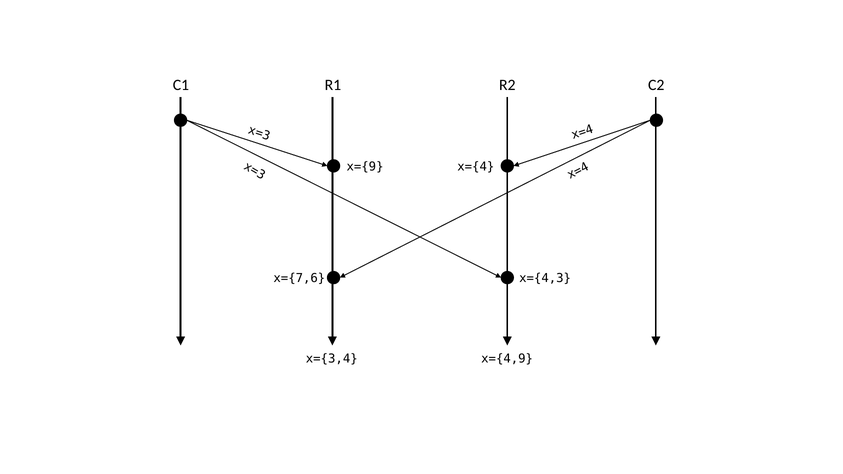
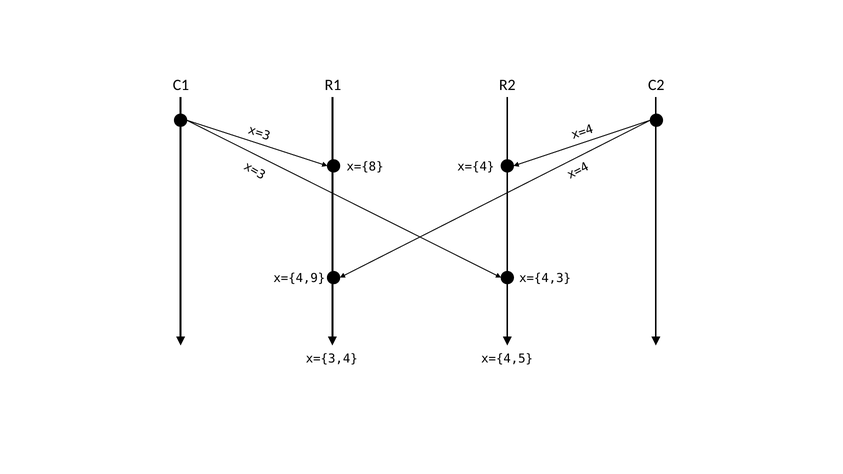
x={9: x={9 -> x={8
x={7,6: x={7,6 -> x={4,9
x={4,9: x={4,9 -> x={4,5
